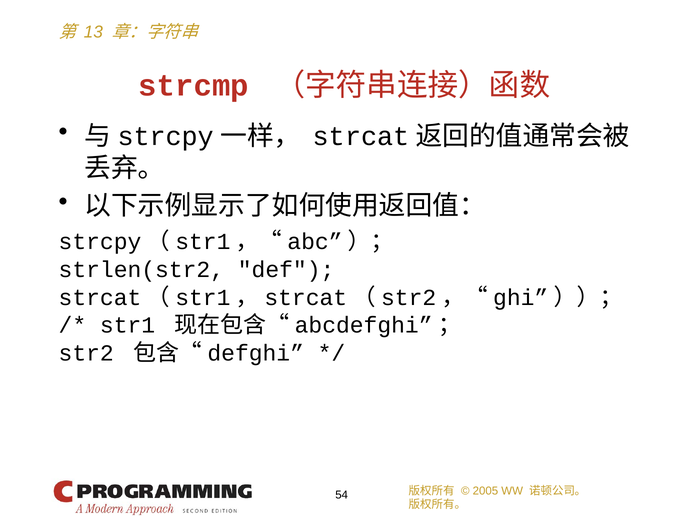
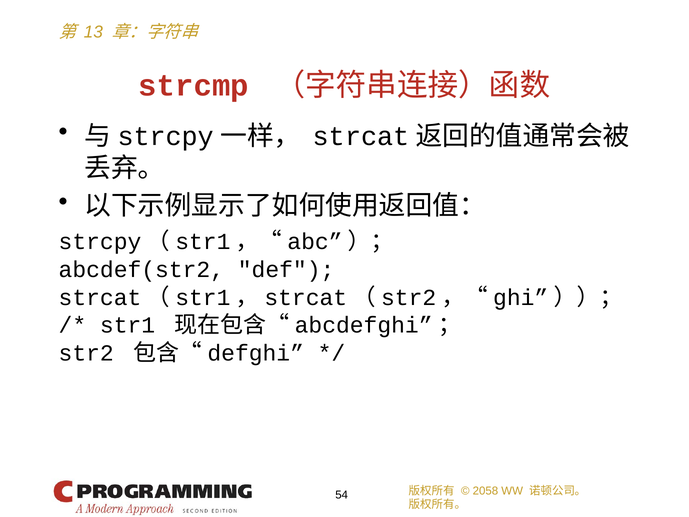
strlen(str2: strlen(str2 -> abcdef(str2
2005: 2005 -> 2058
